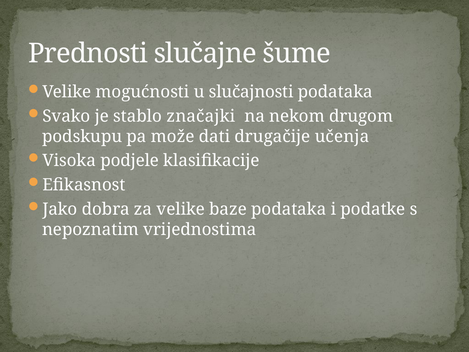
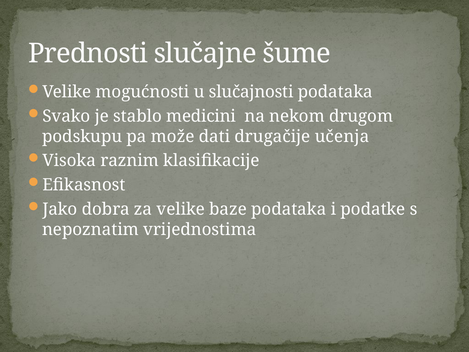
značajki: značajki -> medicini
podjele: podjele -> raznim
